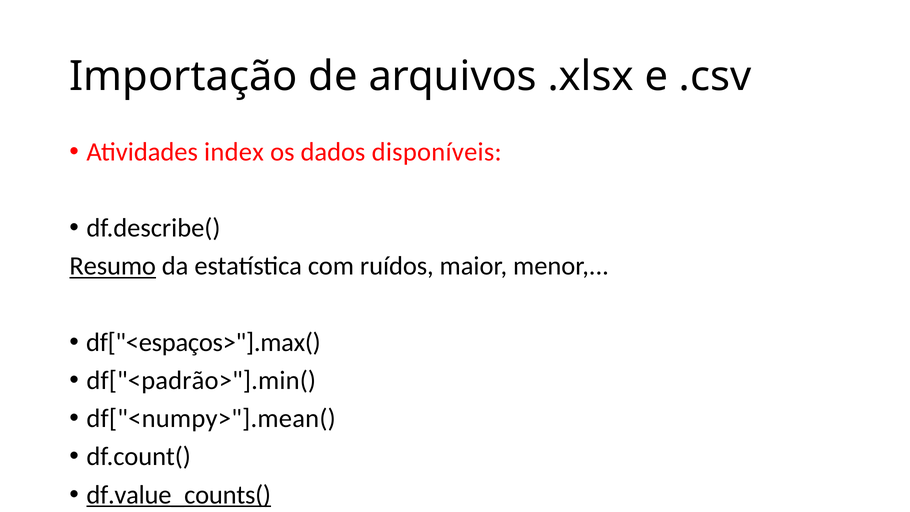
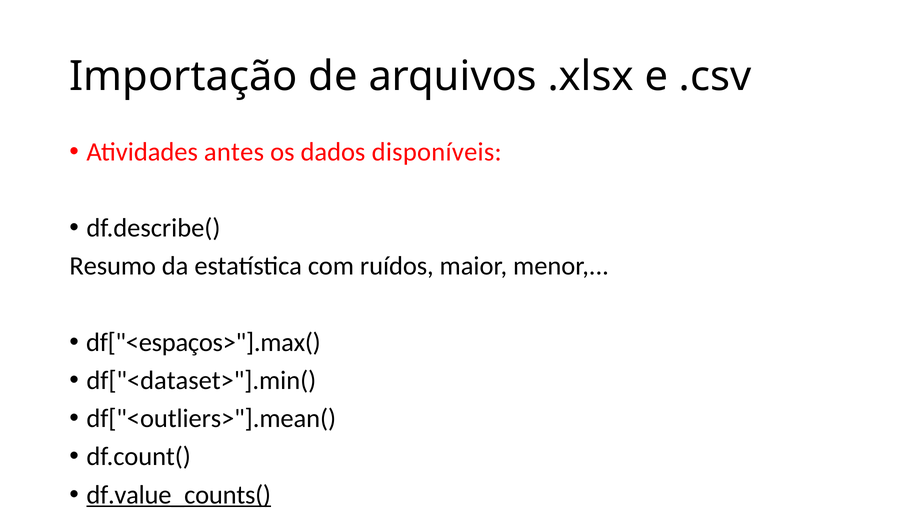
index: index -> antes
Resumo underline: present -> none
df["<padrão>"].min(: df["<padrão>"].min( -> df["<dataset>"].min(
df["<numpy>"].mean(: df["<numpy>"].mean( -> df["<outliers>"].mean(
